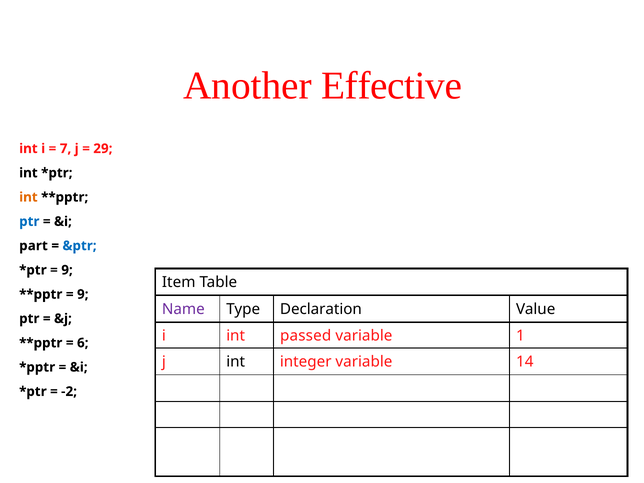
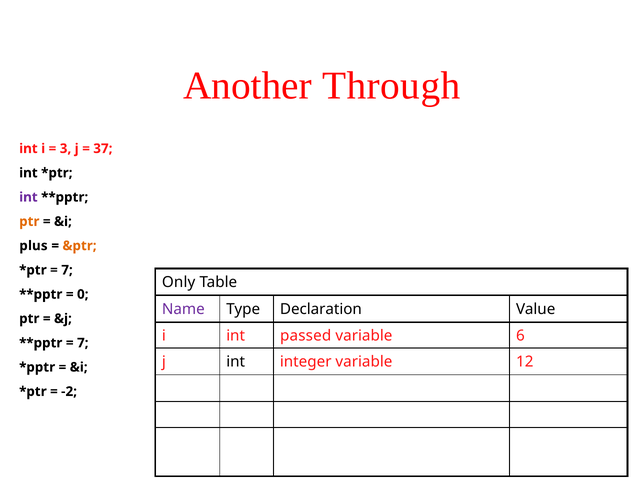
Effective: Effective -> Through
7: 7 -> 3
29: 29 -> 37
int at (28, 197) colour: orange -> purple
ptr at (29, 221) colour: blue -> orange
part: part -> plus
&ptr colour: blue -> orange
9 at (67, 270): 9 -> 7
Item: Item -> Only
9 at (83, 294): 9 -> 0
1: 1 -> 6
6 at (83, 343): 6 -> 7
14: 14 -> 12
